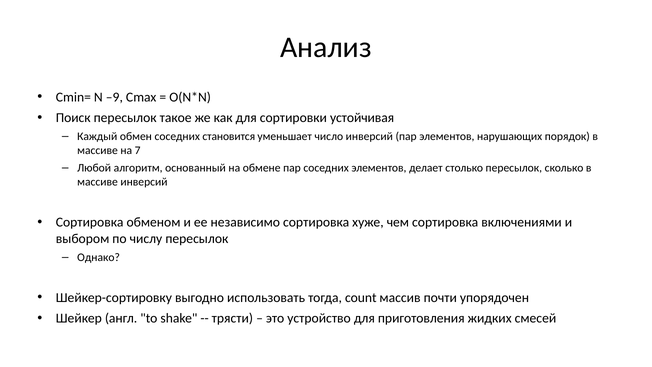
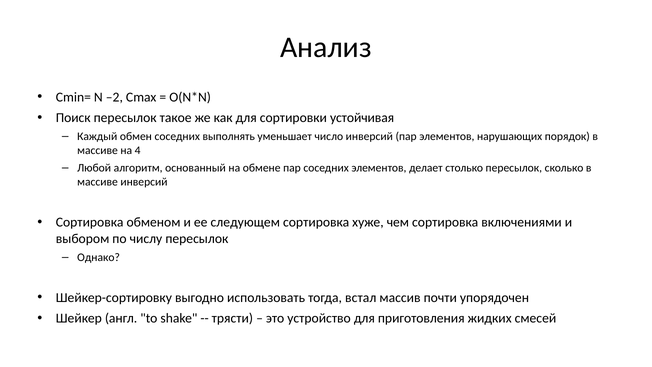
–9: –9 -> –2
становится: становится -> выполнять
7: 7 -> 4
независимо: независимо -> следующем
count: count -> встал
